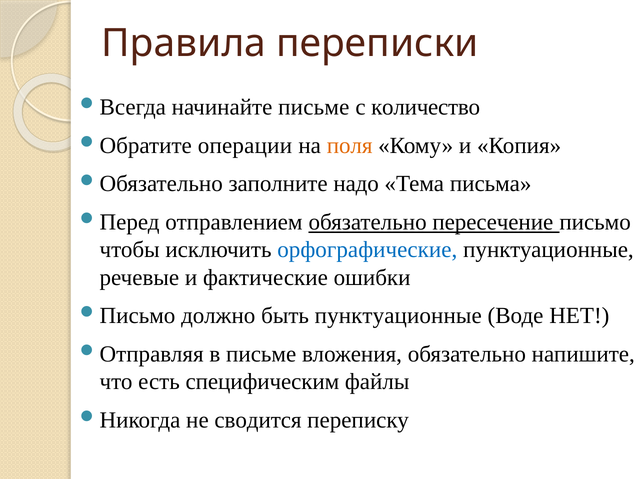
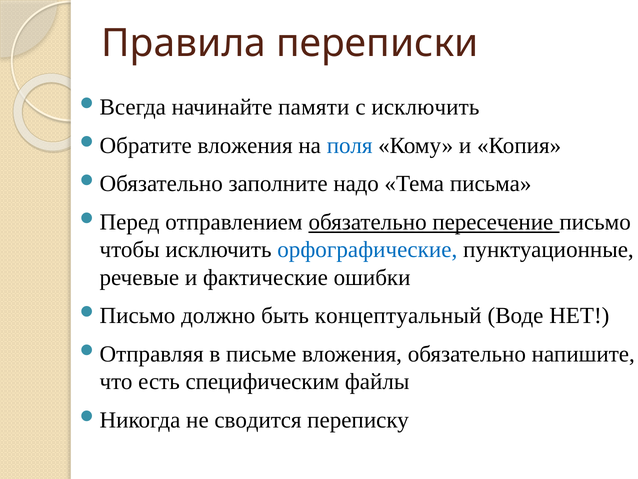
начинайте письме: письме -> памяти
с количество: количество -> исключить
операции at (245, 145): операции -> вложения
поля colour: orange -> blue
быть пунктуационные: пунктуационные -> концептуальный
